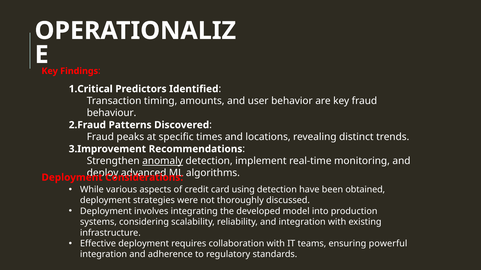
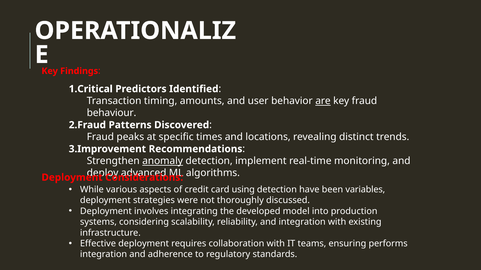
are underline: none -> present
obtained: obtained -> variables
powerful: powerful -> performs
